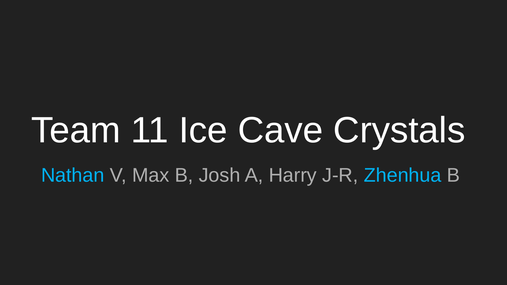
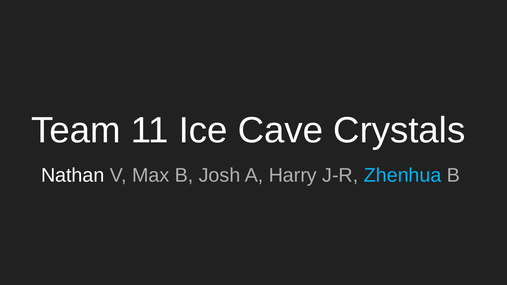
Nathan colour: light blue -> white
